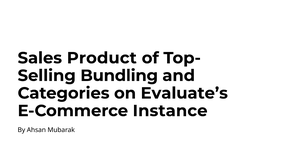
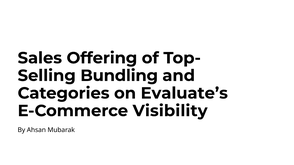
Product: Product -> Offering
Instance: Instance -> Visibility
